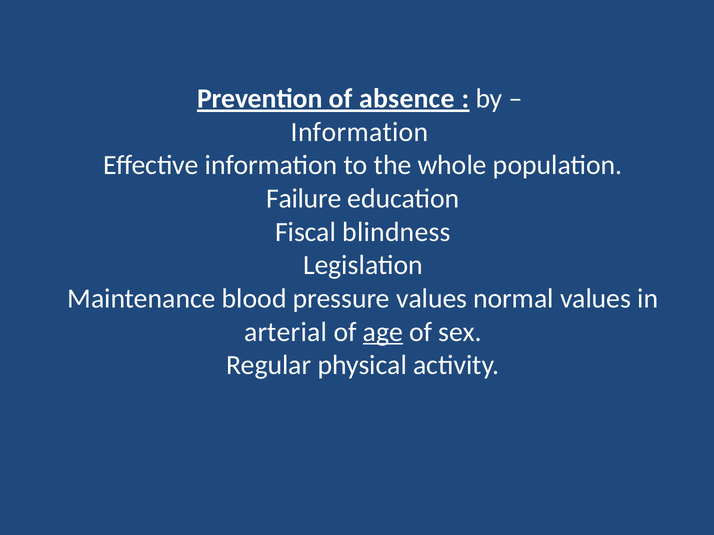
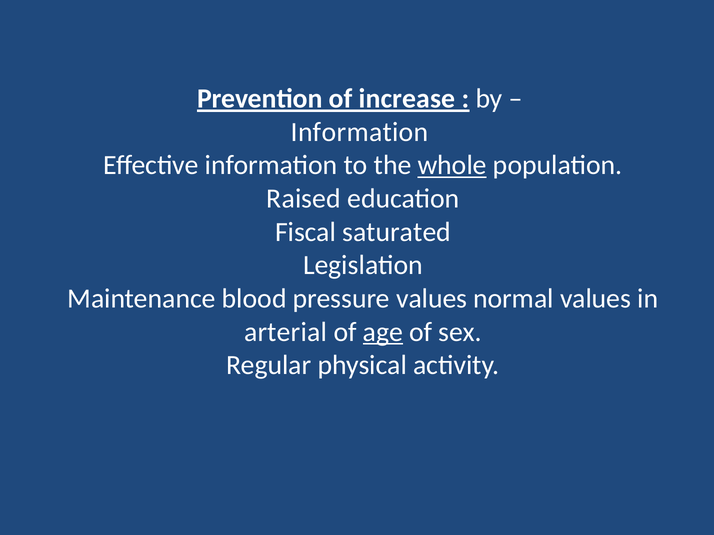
absence: absence -> increase
whole underline: none -> present
Failure: Failure -> Raised
blindness: blindness -> saturated
